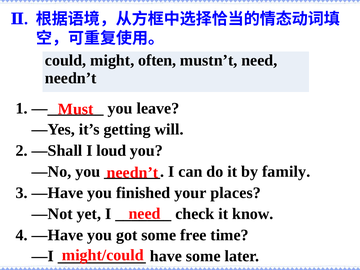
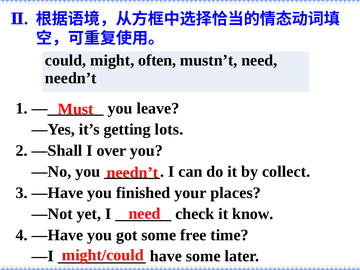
will: will -> lots
loud: loud -> over
family: family -> collect
